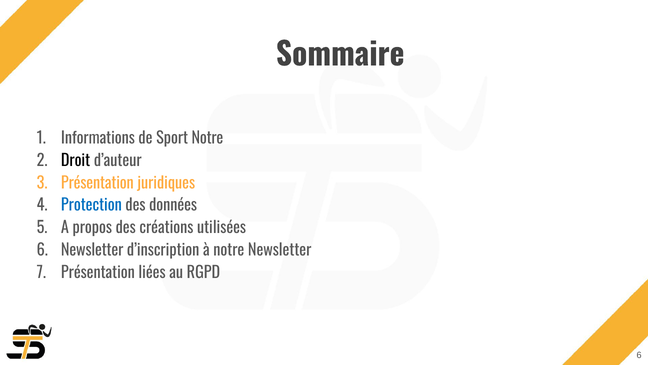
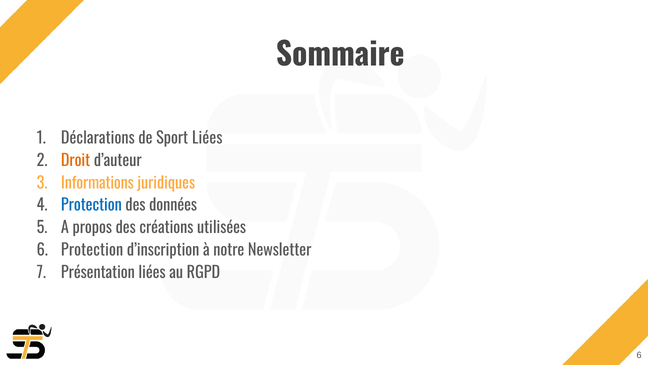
Informations: Informations -> Déclarations
Sport Notre: Notre -> Liées
Droit colour: black -> orange
Présentation at (97, 183): Présentation -> Informations
Newsletter at (92, 250): Newsletter -> Protection
